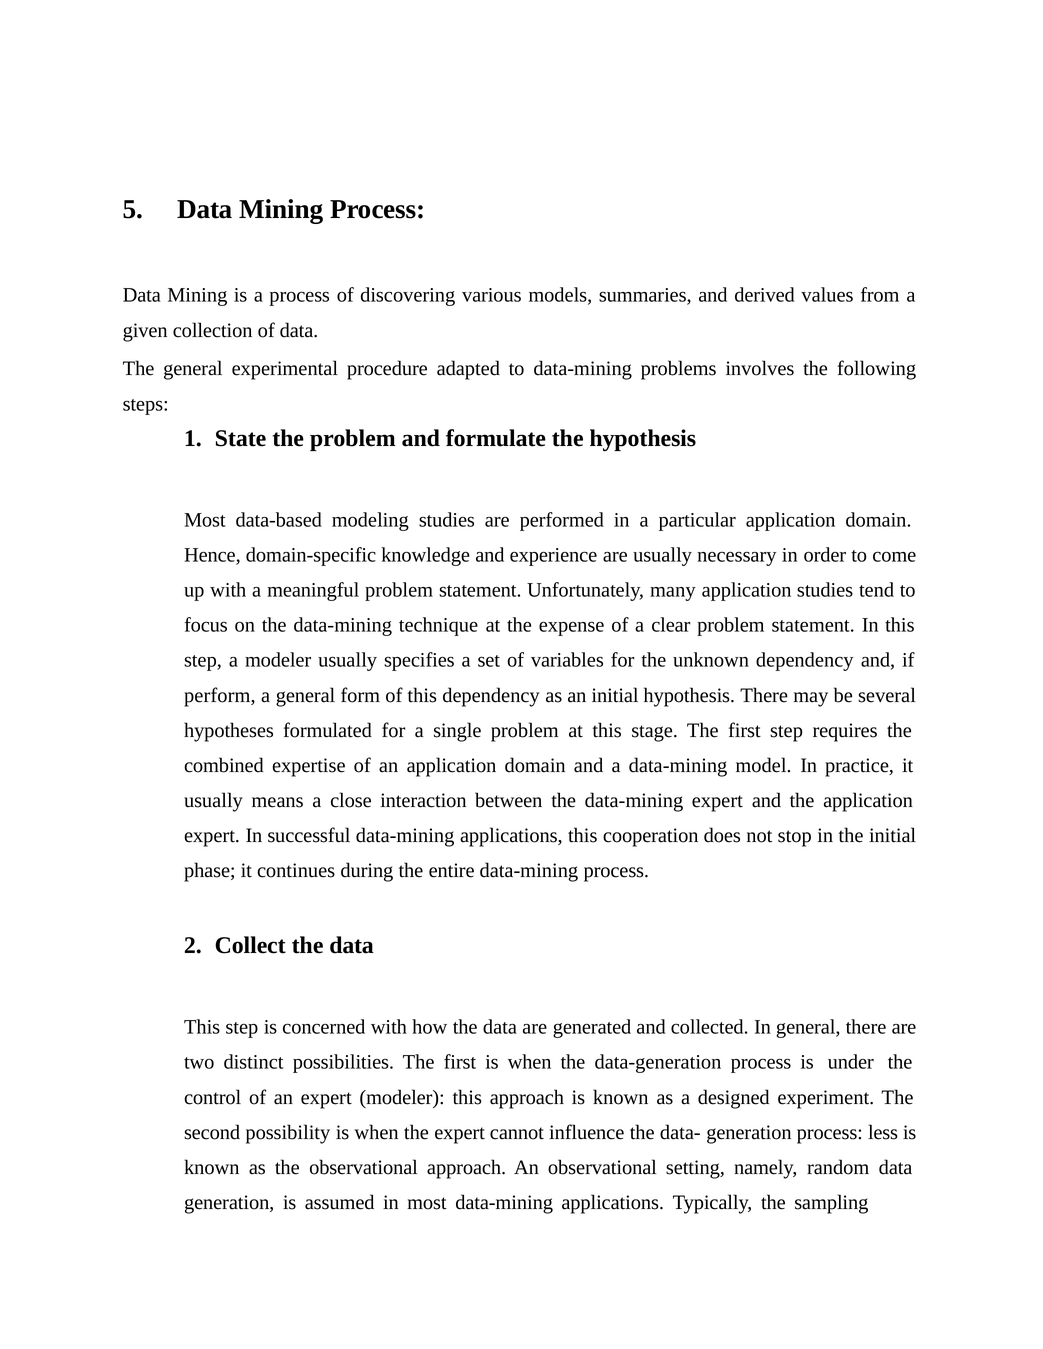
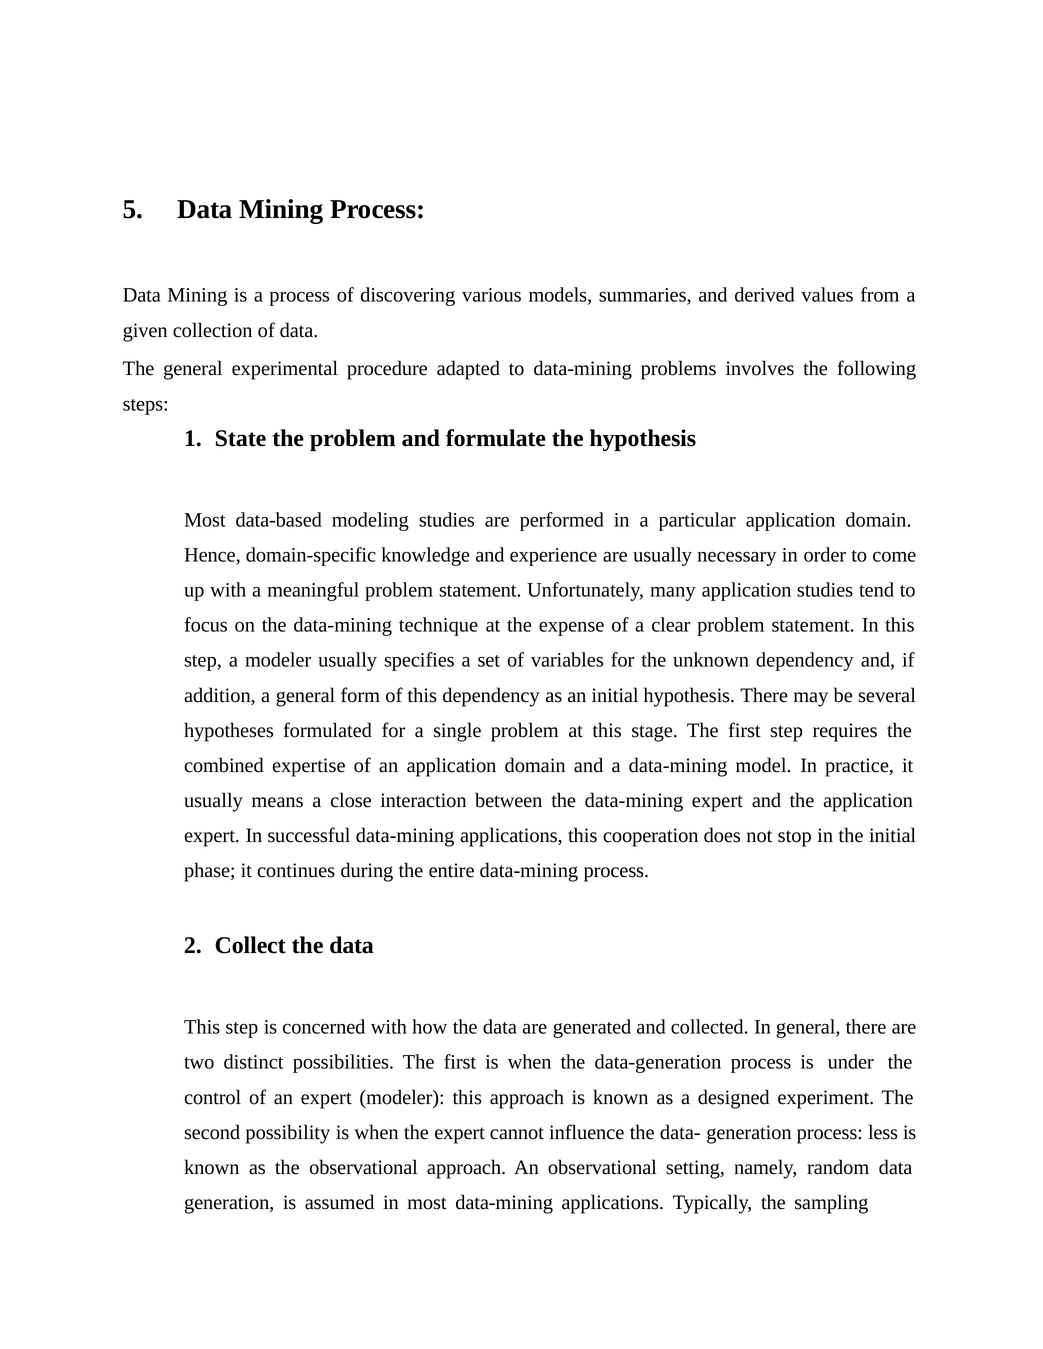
perform: perform -> addition
